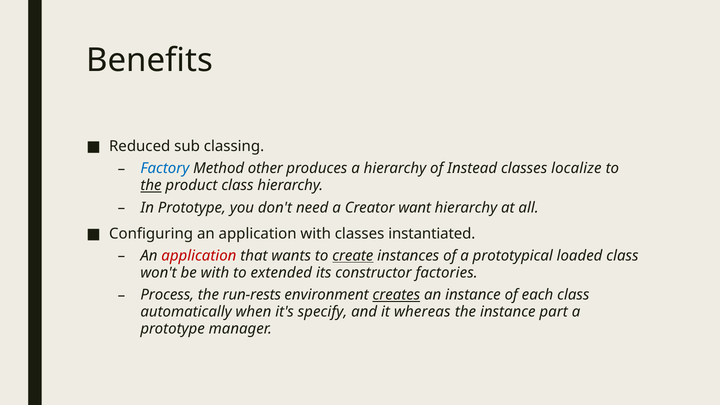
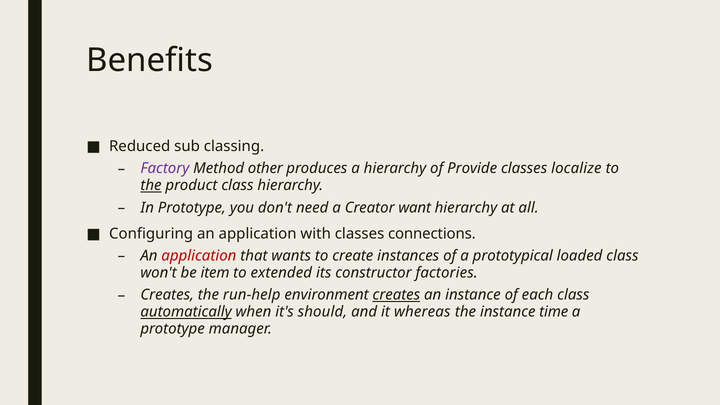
Factory colour: blue -> purple
Instead: Instead -> Provide
instantiated: instantiated -> connections
create underline: present -> none
be with: with -> item
Process at (167, 295): Process -> Creates
run-rests: run-rests -> run-help
automatically underline: none -> present
specify: specify -> should
part: part -> time
